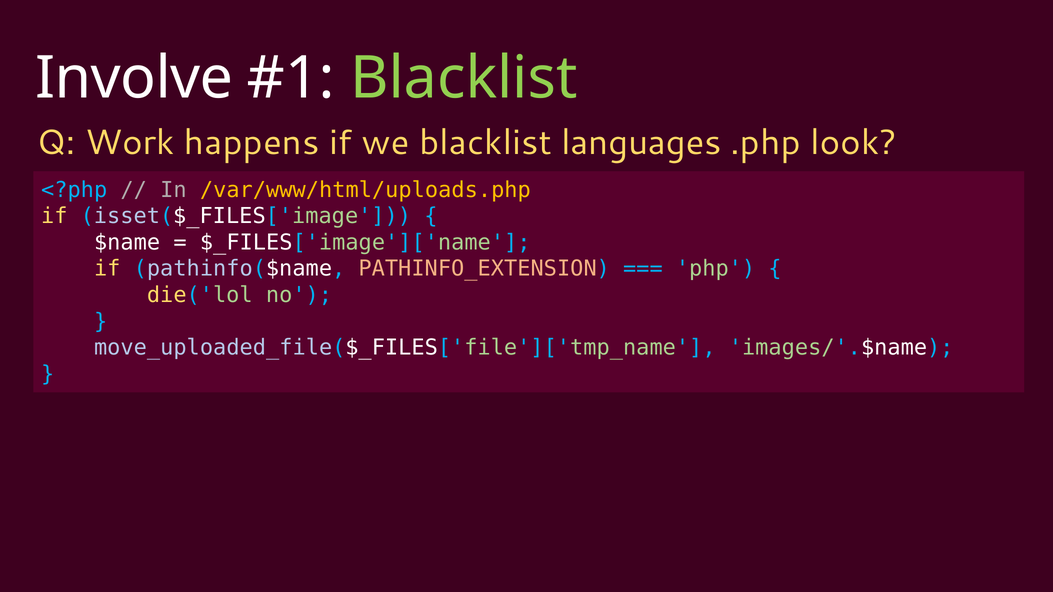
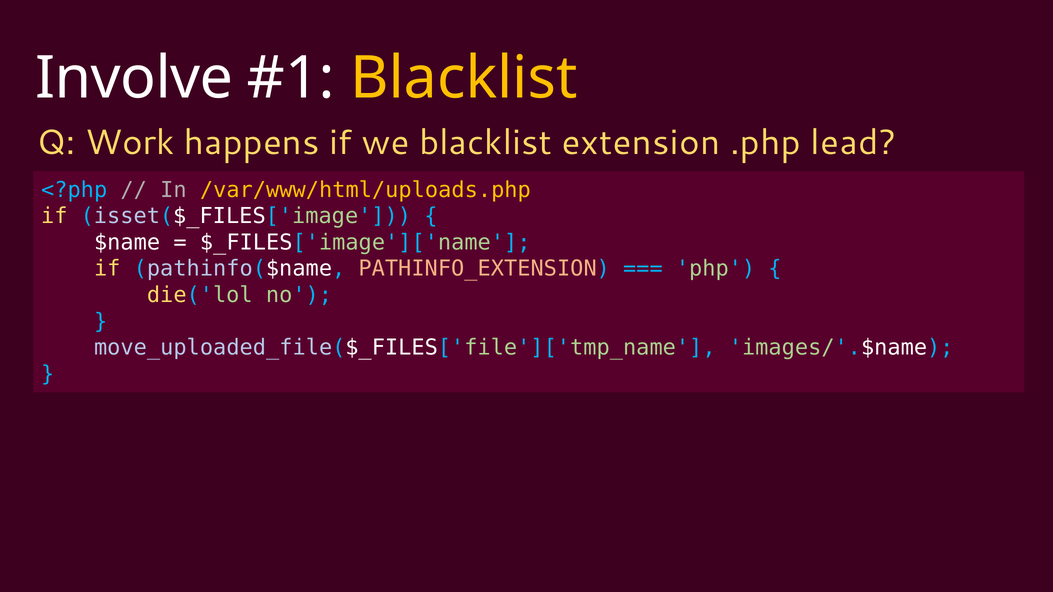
Blacklist at (464, 78) colour: light green -> yellow
languages: languages -> extension
look: look -> lead
